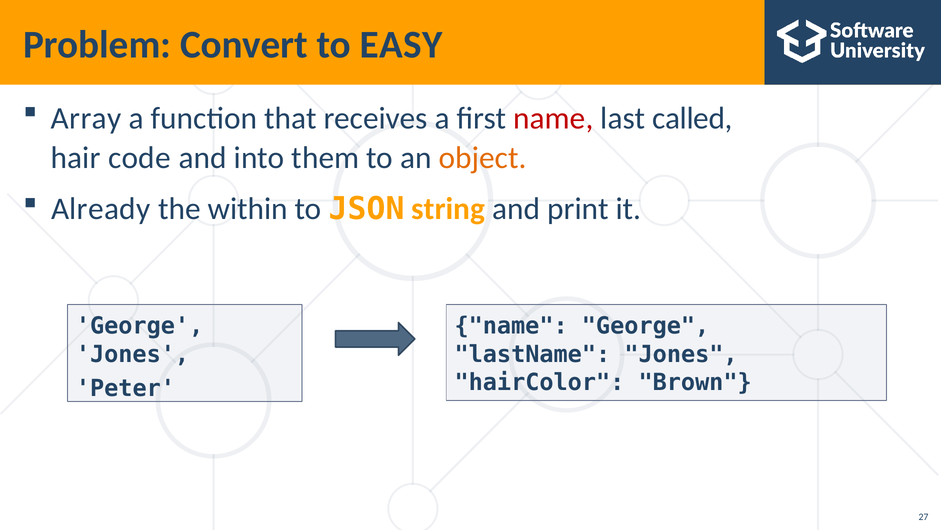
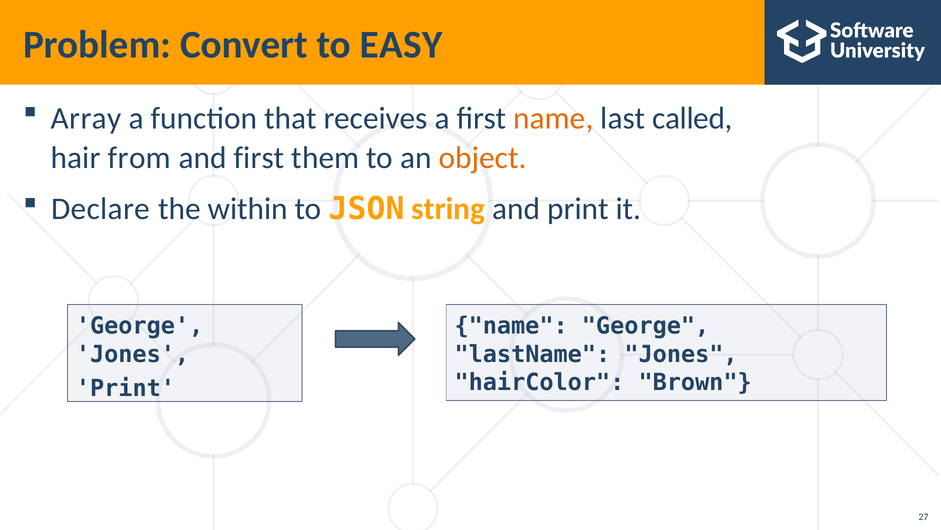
name at (553, 118) colour: red -> orange
code: code -> from
and into: into -> first
Already: Already -> Declare
Peter at (125, 388): Peter -> Print
